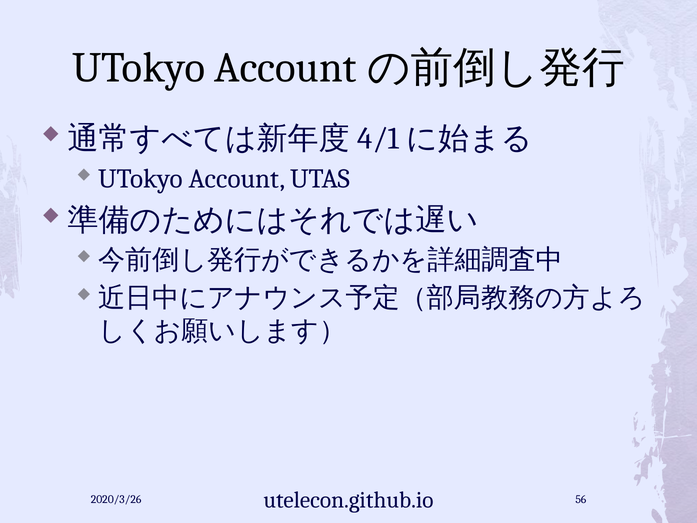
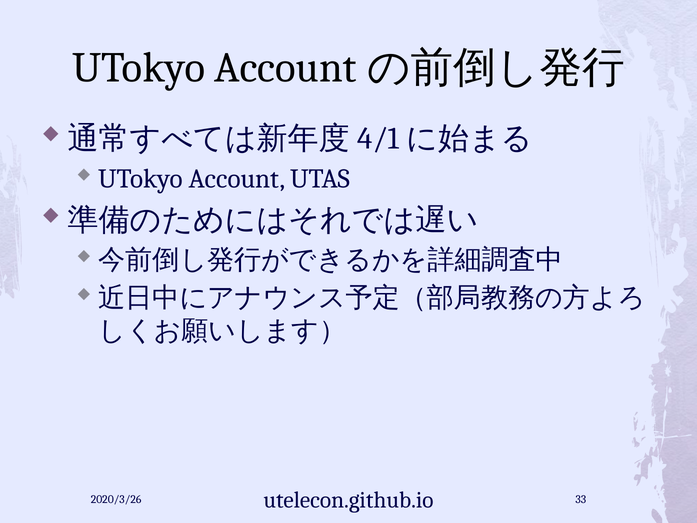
56: 56 -> 33
